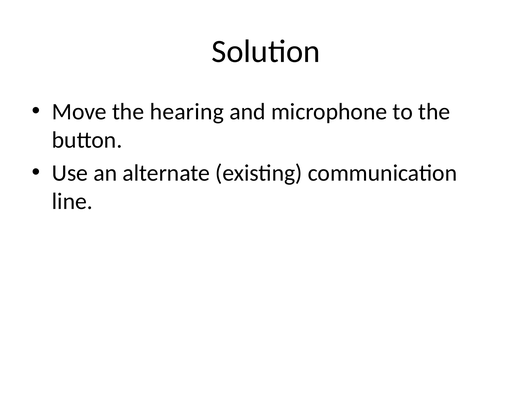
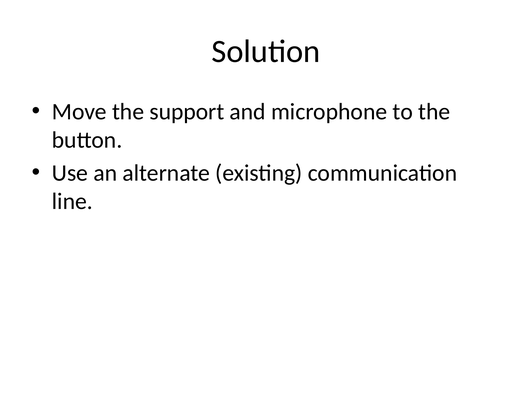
hearing: hearing -> support
